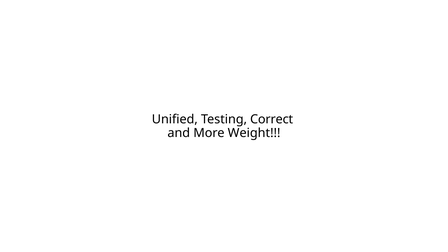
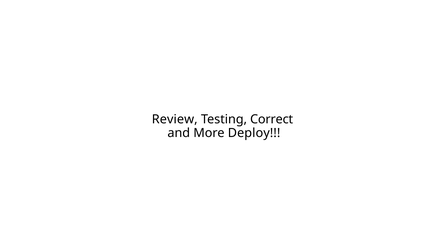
Unified: Unified -> Review
Weight: Weight -> Deploy
